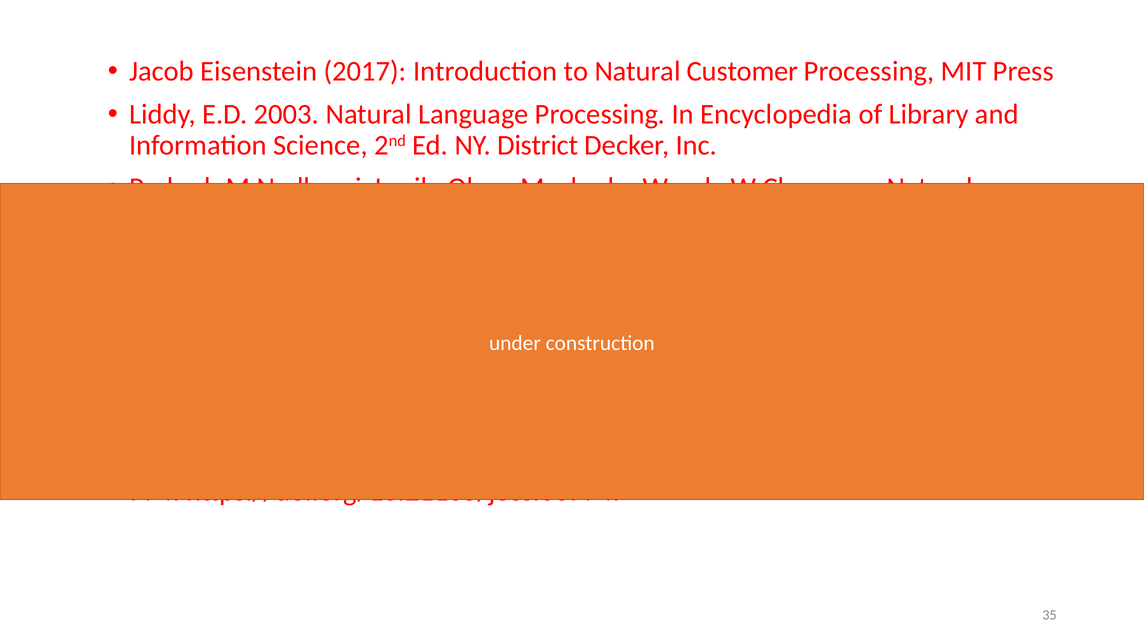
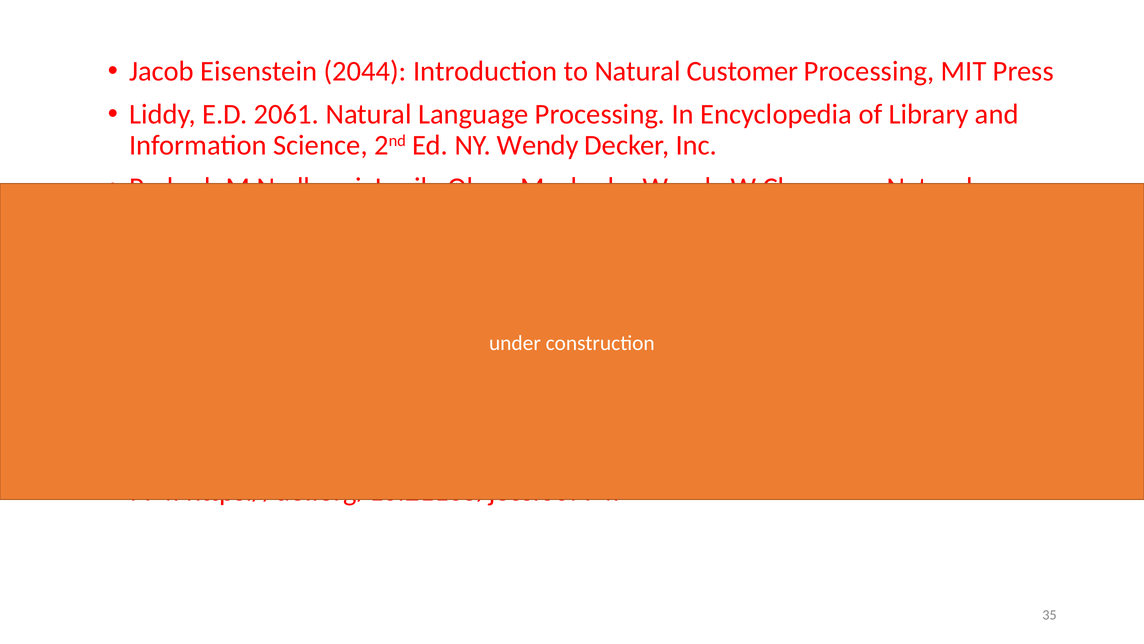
2017: 2017 -> 2044
2003: 2003 -> 2061
NY District: District -> Wendy
